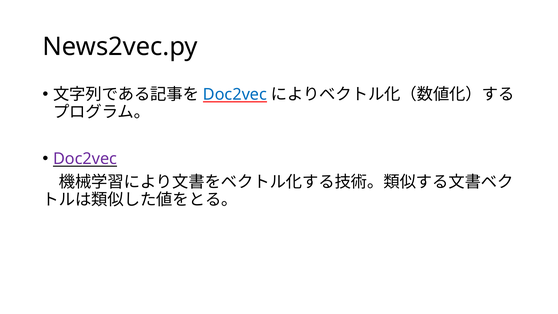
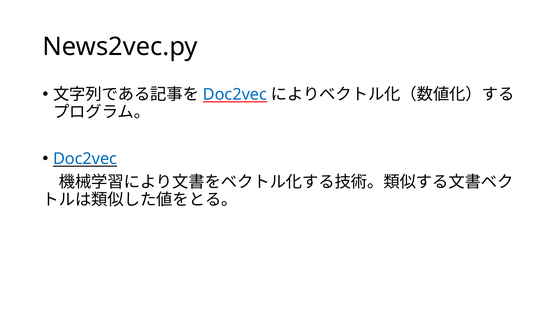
Doc2vec at (85, 159) colour: purple -> blue
